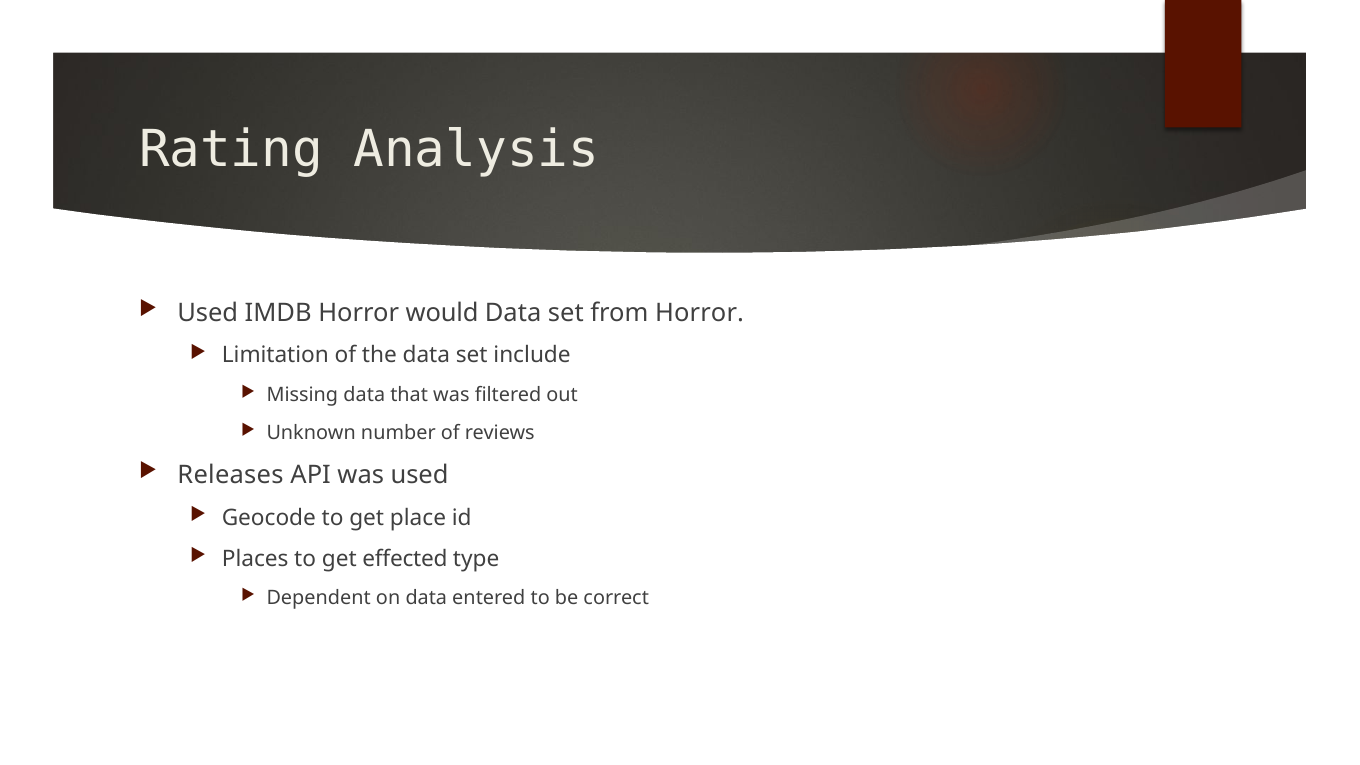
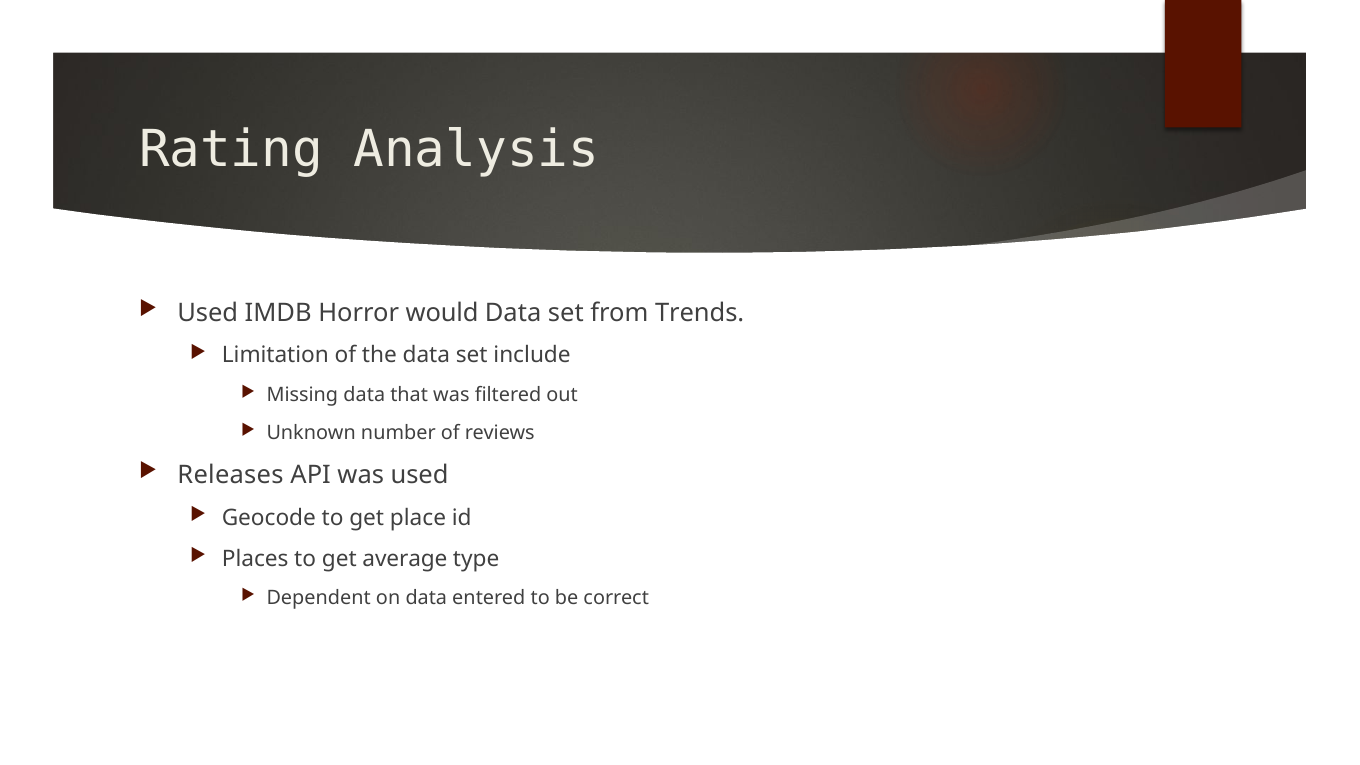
from Horror: Horror -> Trends
effected: effected -> average
